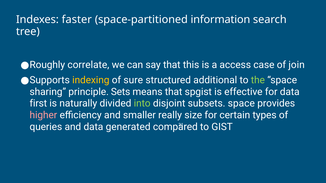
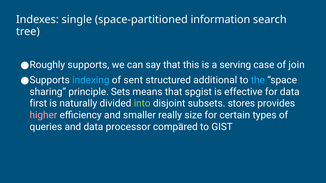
faster: faster -> single
correlate: correlate -> supports
access: access -> serving
indexing colour: yellow -> light blue
sure: sure -> sent
the colour: light green -> light blue
subsets space: space -> stores
generated: generated -> processor
